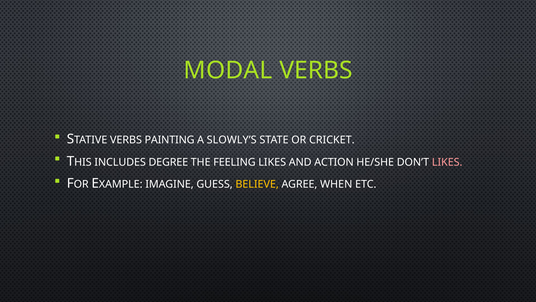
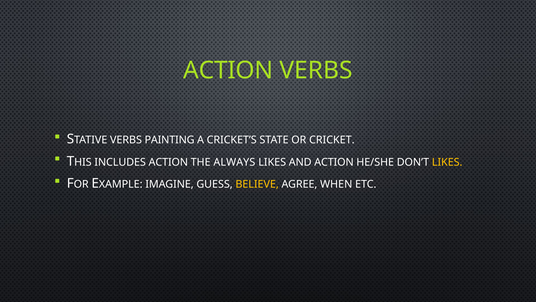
MODAL at (228, 70): MODAL -> ACTION
SLOWLY’S: SLOWLY’S -> CRICKET’S
INCLUDES DEGREE: DEGREE -> ACTION
FEELING: FEELING -> ALWAYS
LIKES at (447, 162) colour: pink -> yellow
